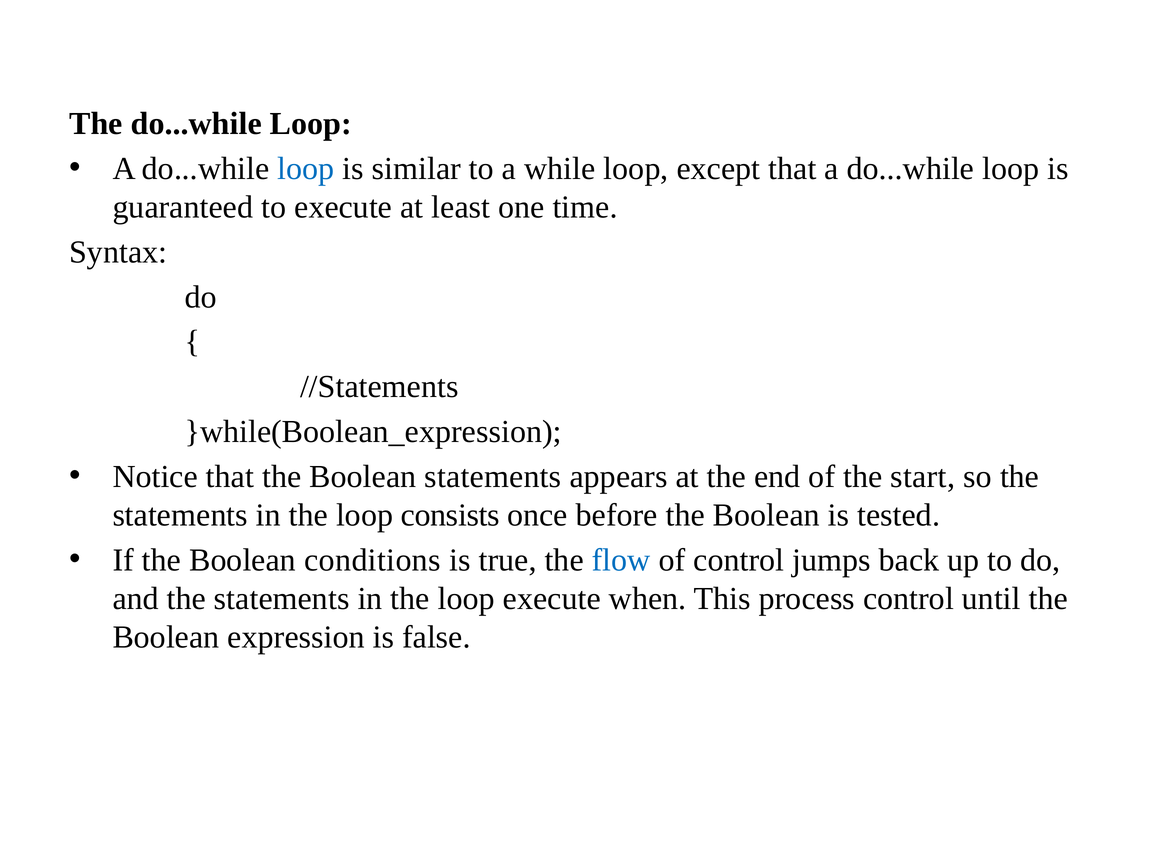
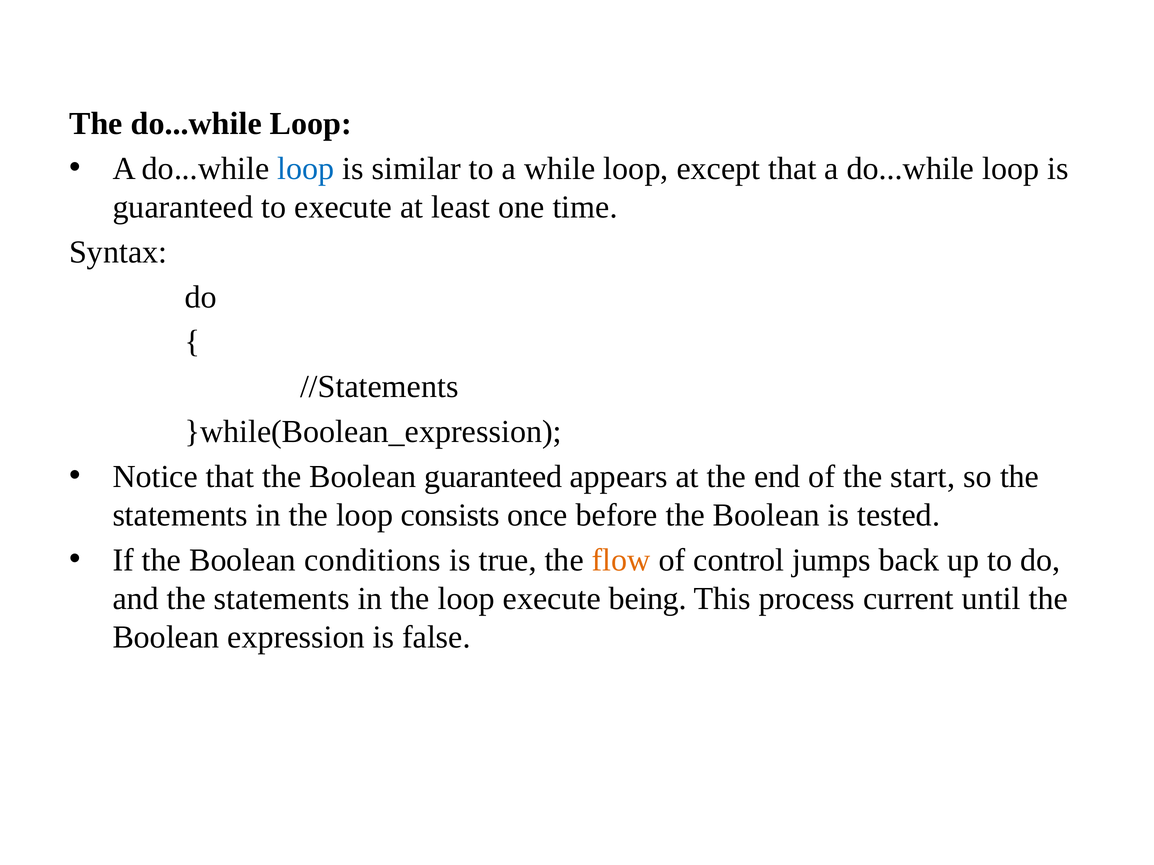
Boolean statements: statements -> guaranteed
flow colour: blue -> orange
when: when -> being
process control: control -> current
